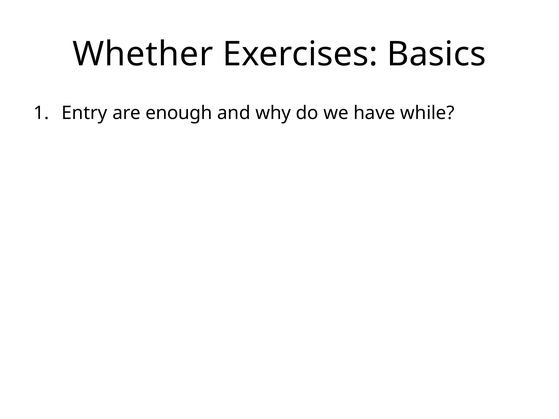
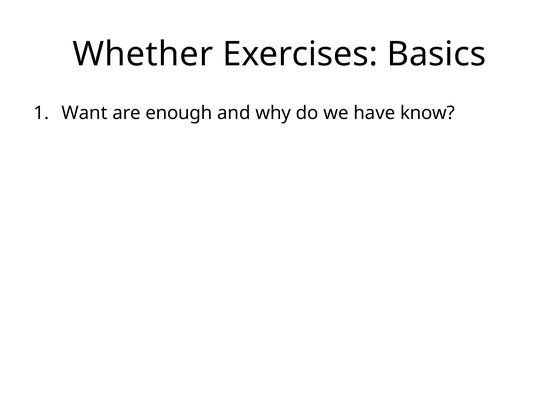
Entry: Entry -> Want
while: while -> know
